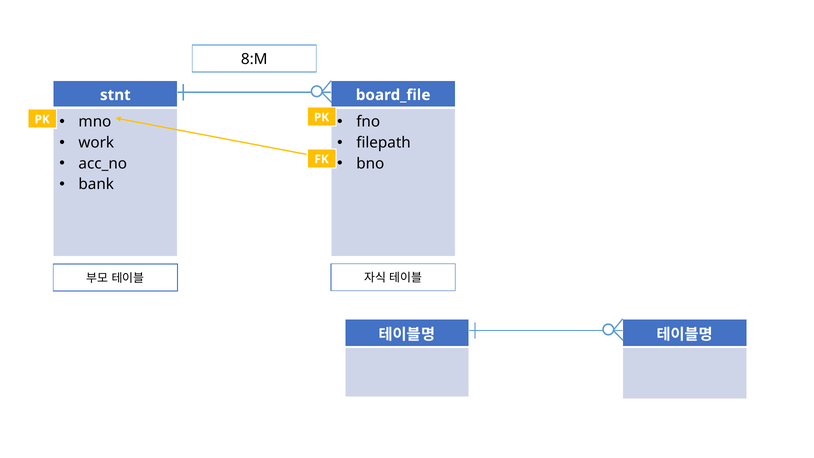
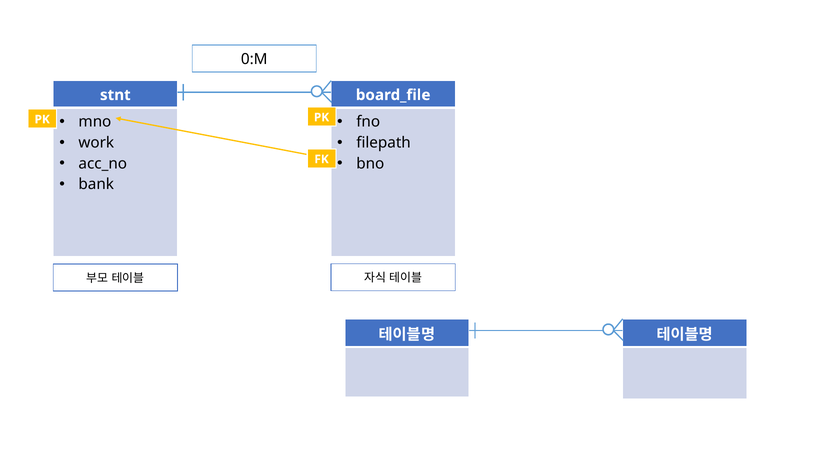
8:M: 8:M -> 0:M
